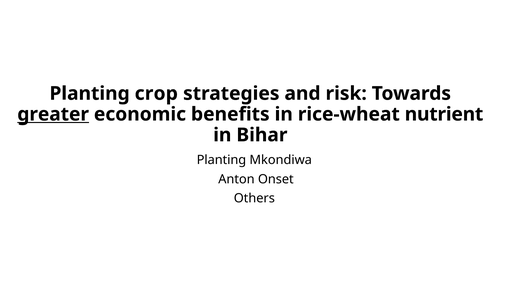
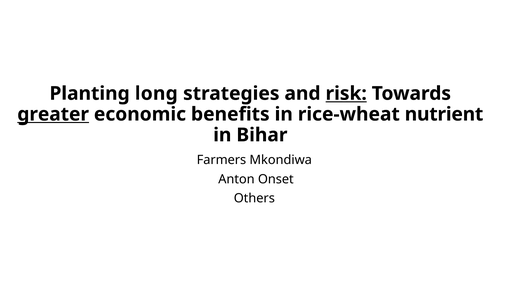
crop: crop -> long
risk underline: none -> present
Planting at (221, 160): Planting -> Farmers
